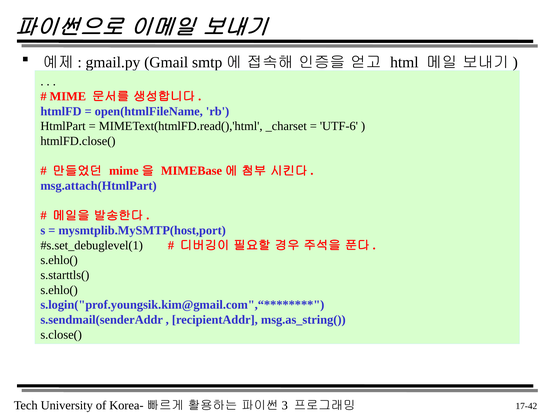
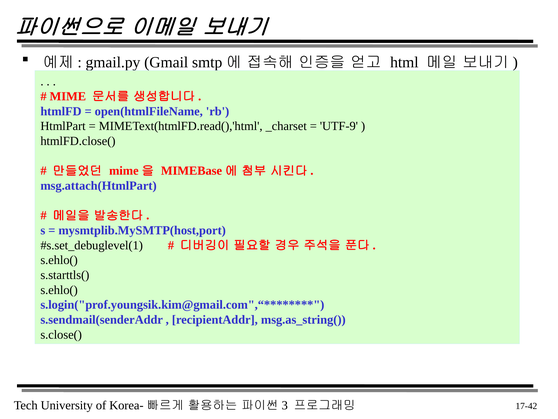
UTF-6: UTF-6 -> UTF-9
